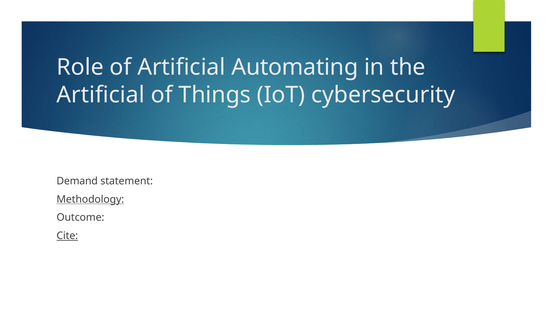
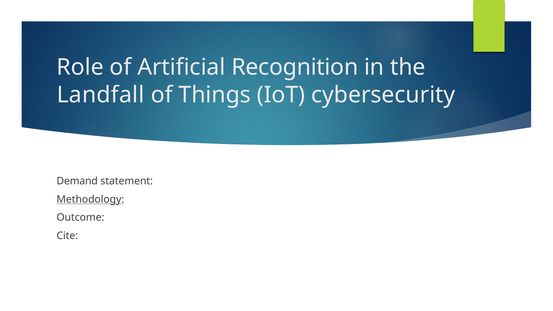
Automating: Automating -> Recognition
Artificial at (101, 95): Artificial -> Landfall
Cite underline: present -> none
